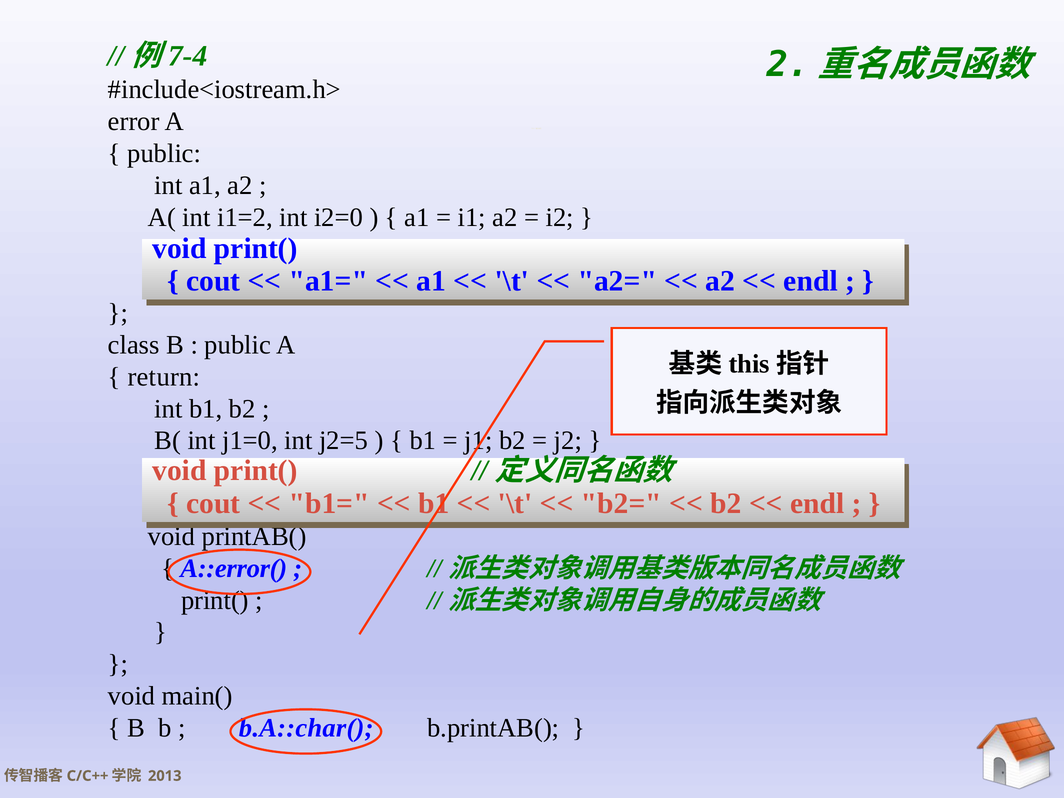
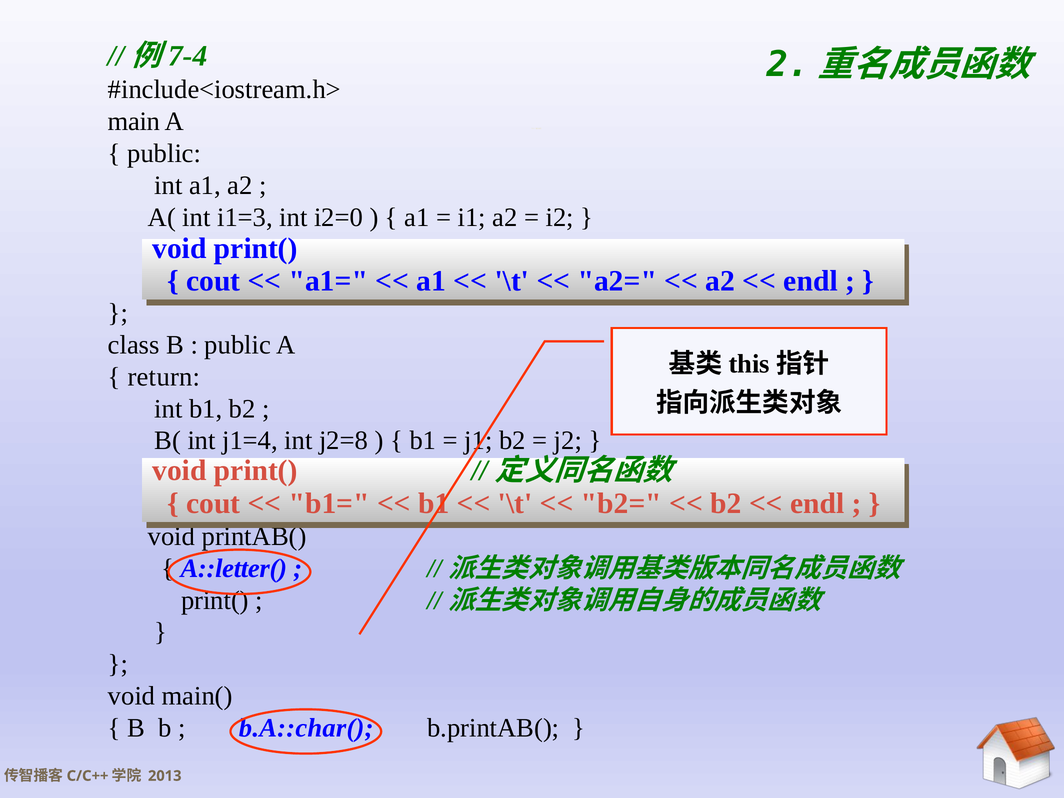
error: error -> main
i1=2: i1=2 -> i1=3
j1=0: j1=0 -> j1=4
j2=5: j2=5 -> j2=8
A::error(: A::error( -> A::letter(
